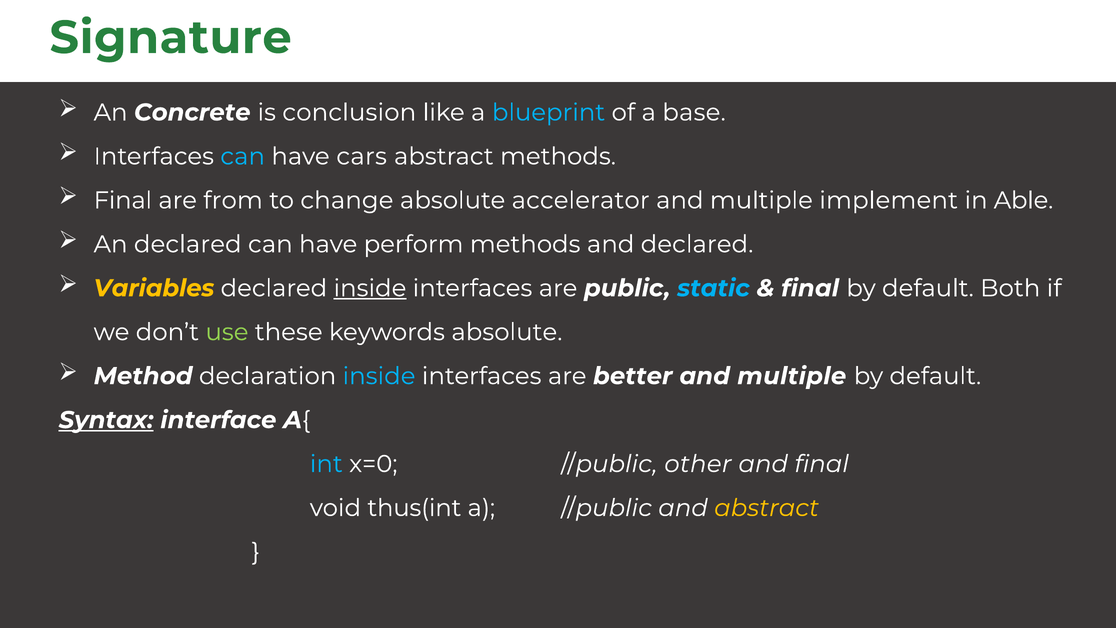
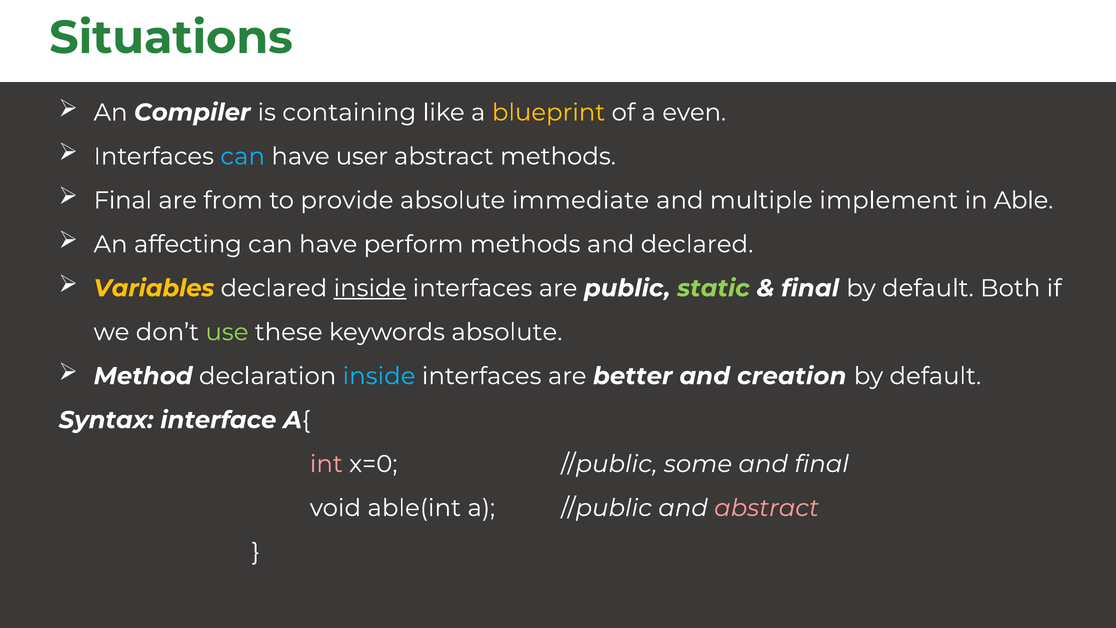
Signature: Signature -> Situations
Concrete: Concrete -> Compiler
conclusion: conclusion -> containing
blueprint colour: light blue -> yellow
base: base -> even
cars: cars -> user
change: change -> provide
accelerator: accelerator -> immediate
An declared: declared -> affecting
static colour: light blue -> light green
multiple at (792, 376): multiple -> creation
Syntax underline: present -> none
int colour: light blue -> pink
other: other -> some
thus(int: thus(int -> able(int
abstract at (767, 508) colour: yellow -> pink
